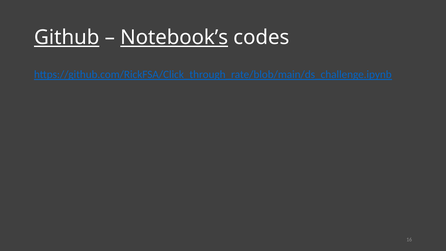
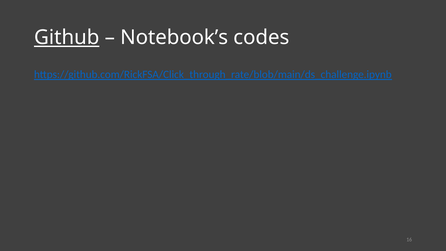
Notebook’s underline: present -> none
